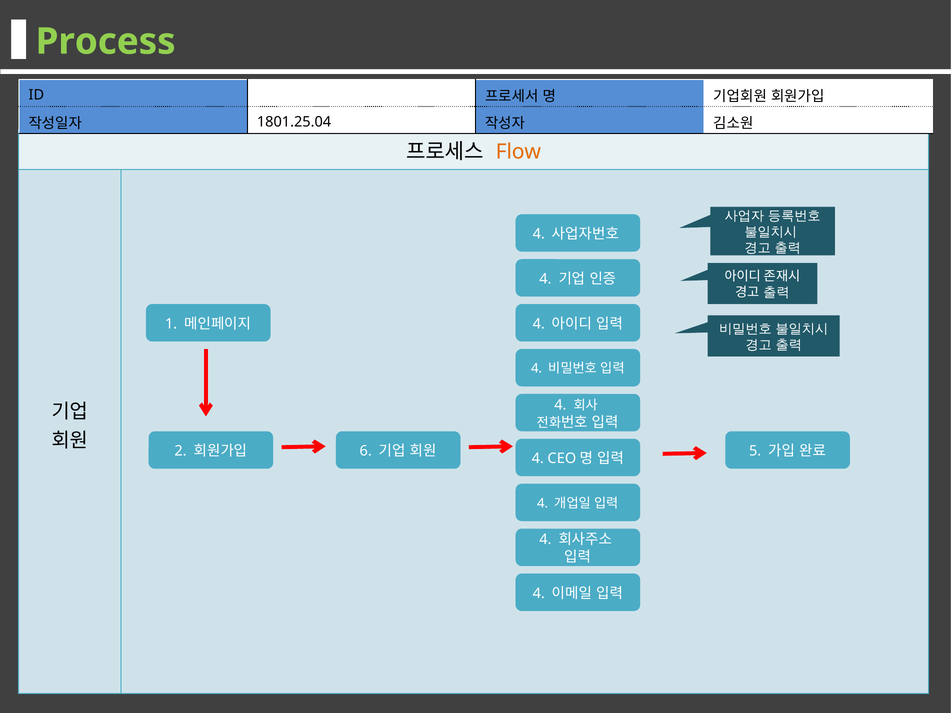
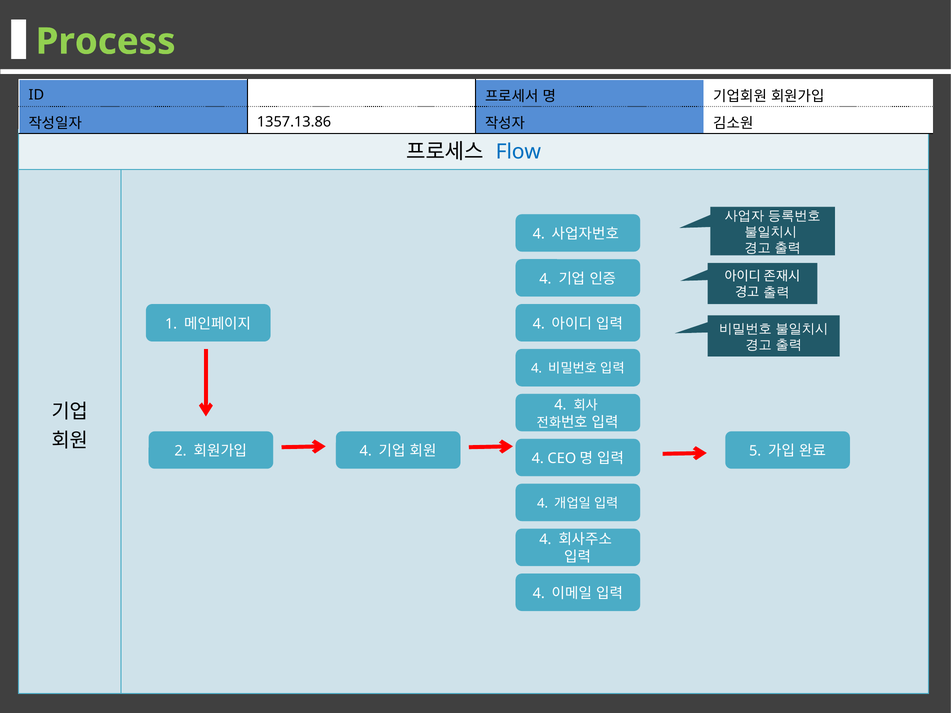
1801.25.04: 1801.25.04 -> 1357.13.86
Flow colour: orange -> blue
6 at (366, 451): 6 -> 4
